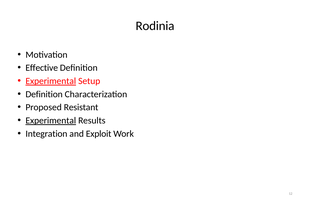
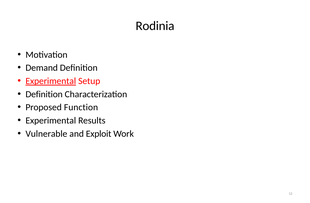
Effective: Effective -> Demand
Resistant: Resistant -> Function
Experimental at (51, 121) underline: present -> none
Integration: Integration -> Vulnerable
